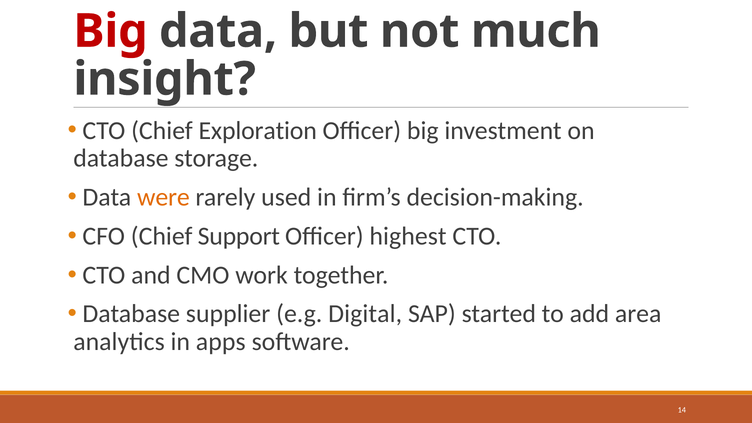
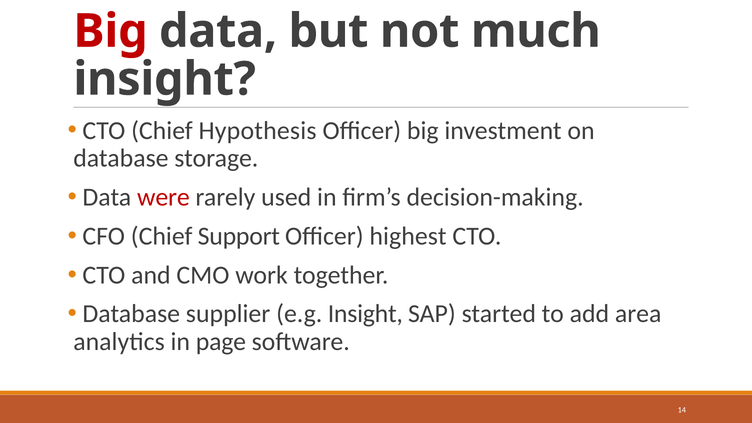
Exploration: Exploration -> Hypothesis
were colour: orange -> red
e.g Digital: Digital -> Insight
apps: apps -> page
